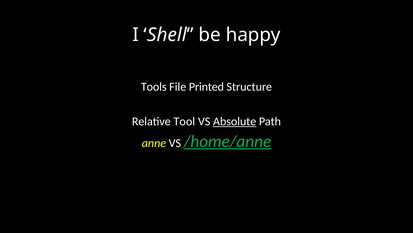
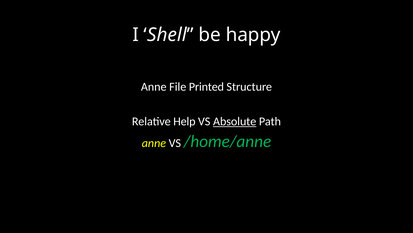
Tools at (154, 86): Tools -> Anne
Tool: Tool -> Help
/home/anne underline: present -> none
